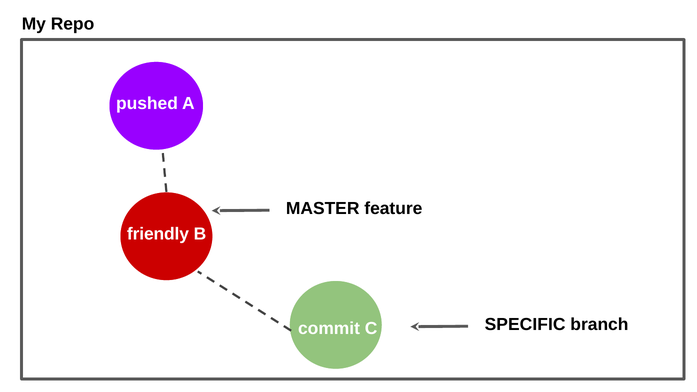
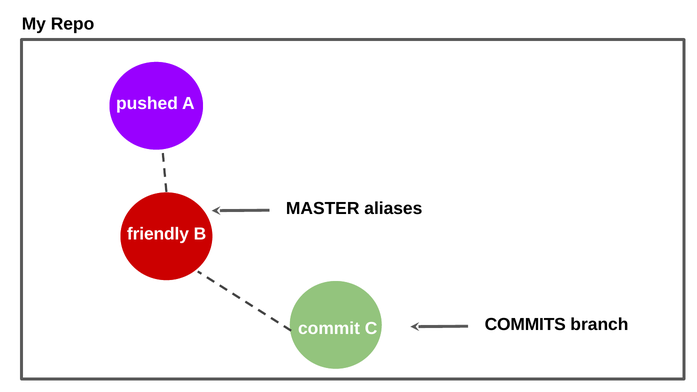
MASTER feature: feature -> aliases
SPECIFIC: SPECIFIC -> COMMITS
